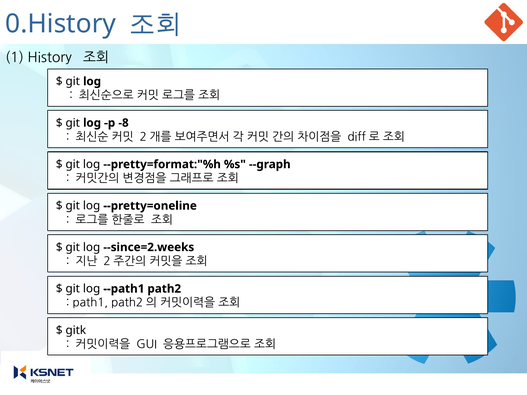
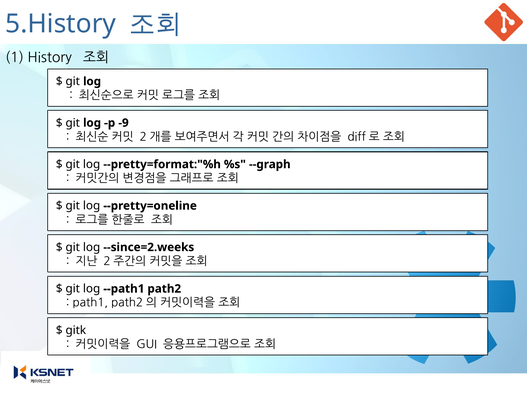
0.History: 0.History -> 5.History
-8: -8 -> -9
